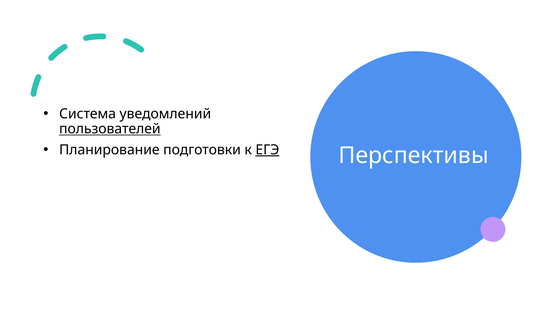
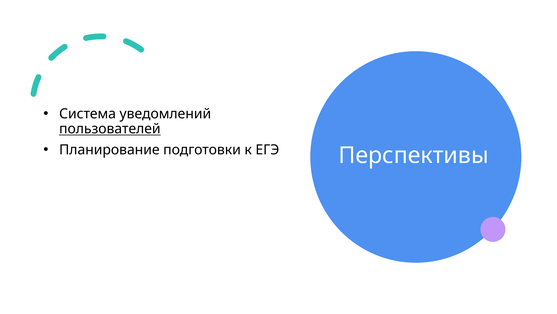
ЕГЭ underline: present -> none
